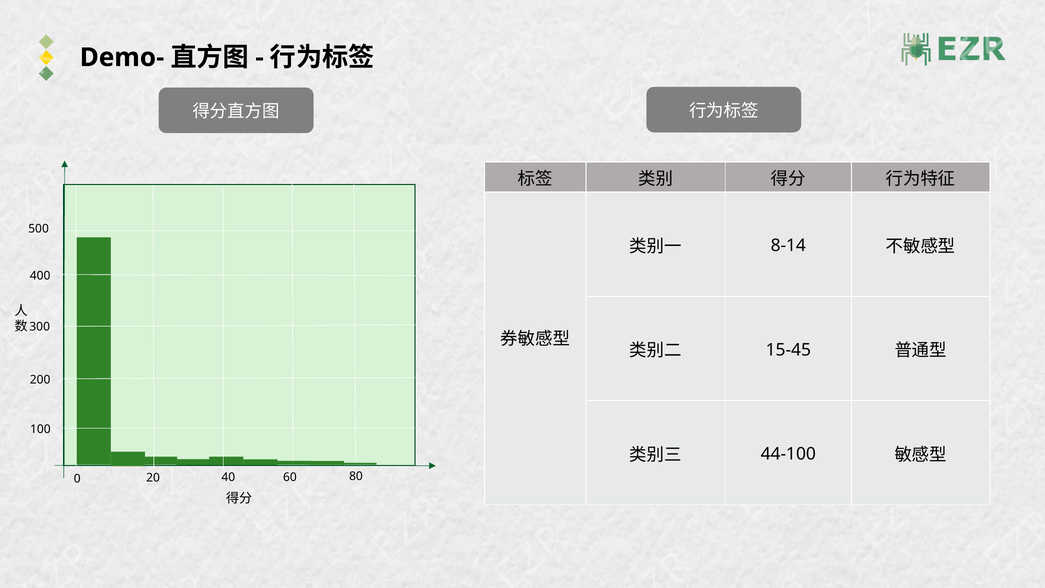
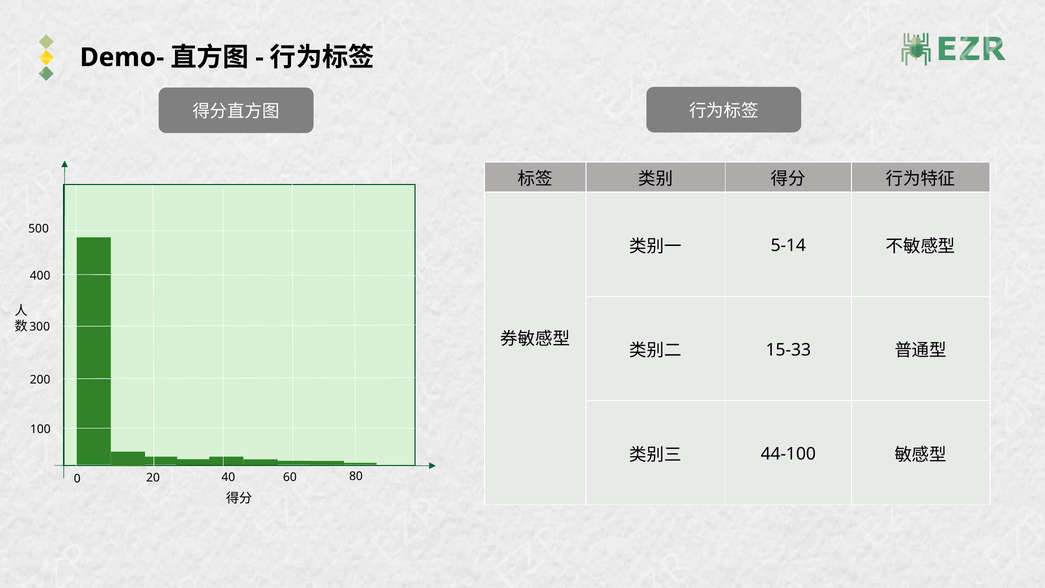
8-14: 8-14 -> 5-14
15-45: 15-45 -> 15-33
